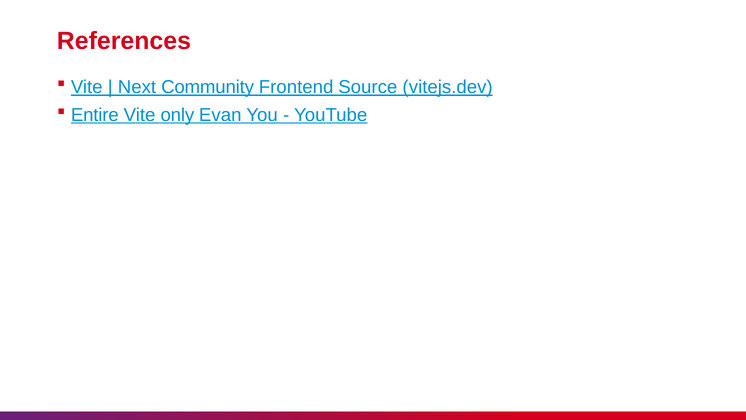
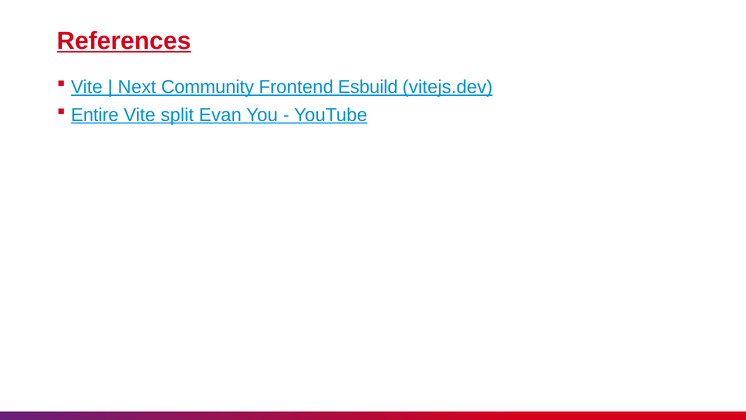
References underline: none -> present
Source: Source -> Esbuild
only: only -> split
